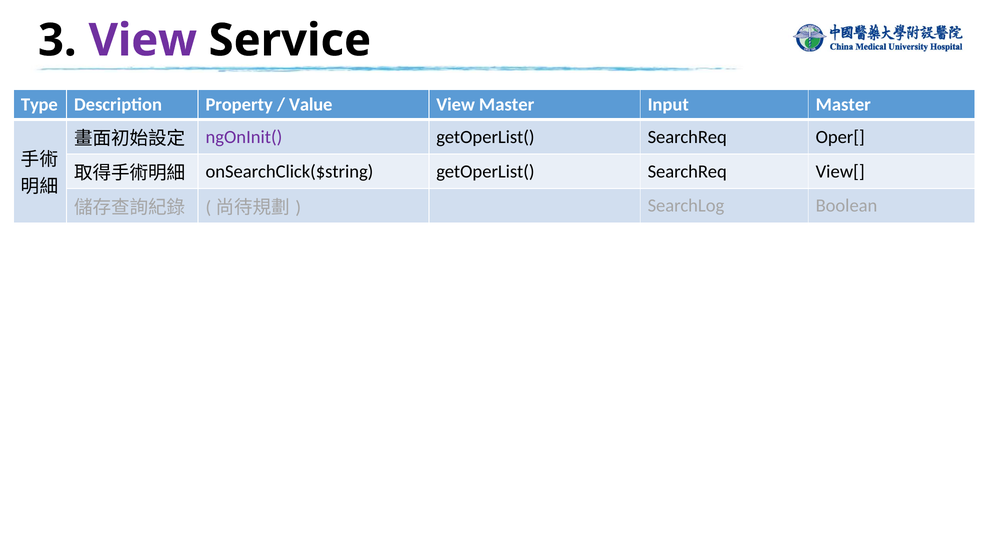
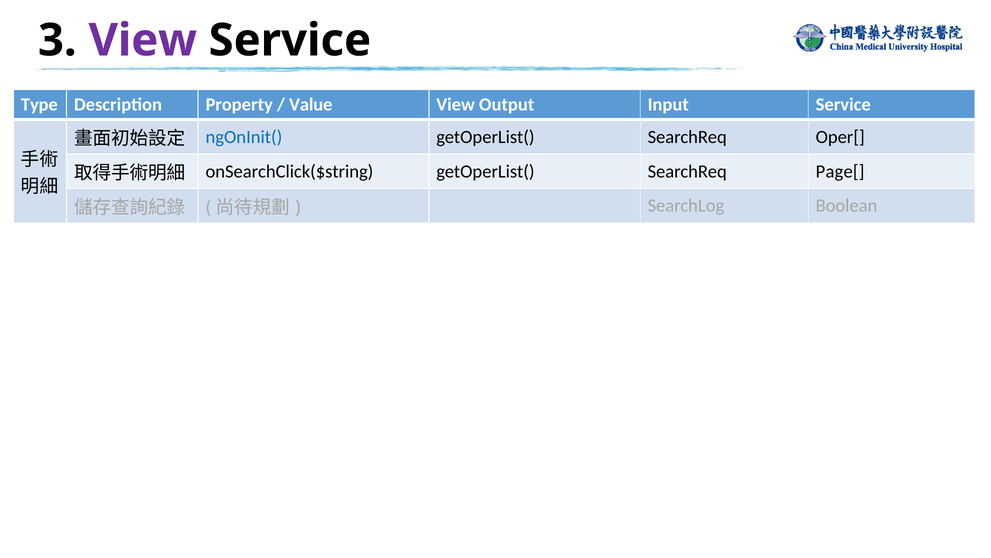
View Master: Master -> Output
Input Master: Master -> Service
ngOnInit( colour: purple -> blue
View[: View[ -> Page[
